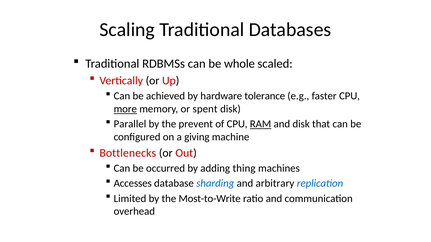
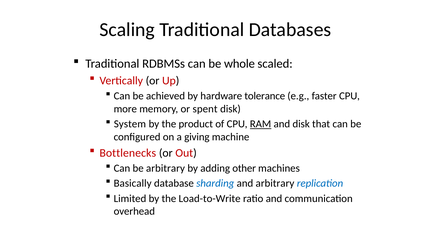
more underline: present -> none
Parallel: Parallel -> System
prevent: prevent -> product
be occurred: occurred -> arbitrary
thing: thing -> other
Accesses: Accesses -> Basically
Most-to-Write: Most-to-Write -> Load-to-Write
